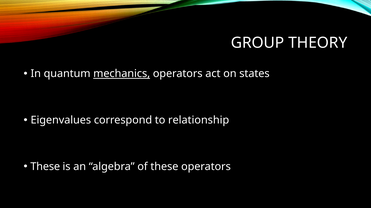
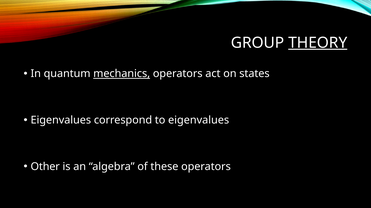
THEORY underline: none -> present
to relationship: relationship -> eigenvalues
These at (45, 167): These -> Other
